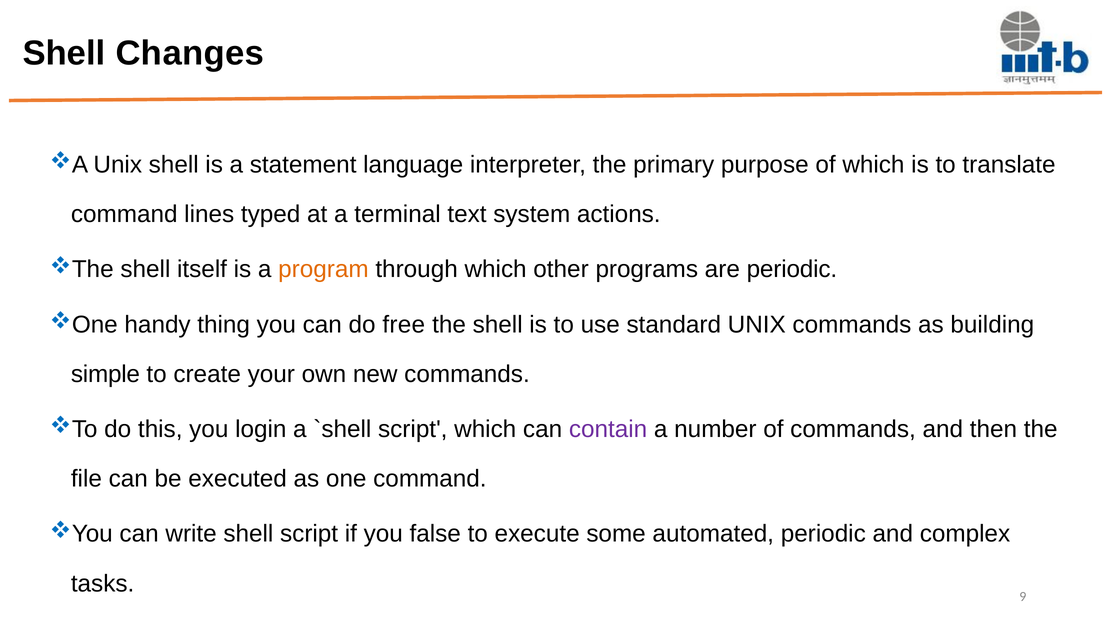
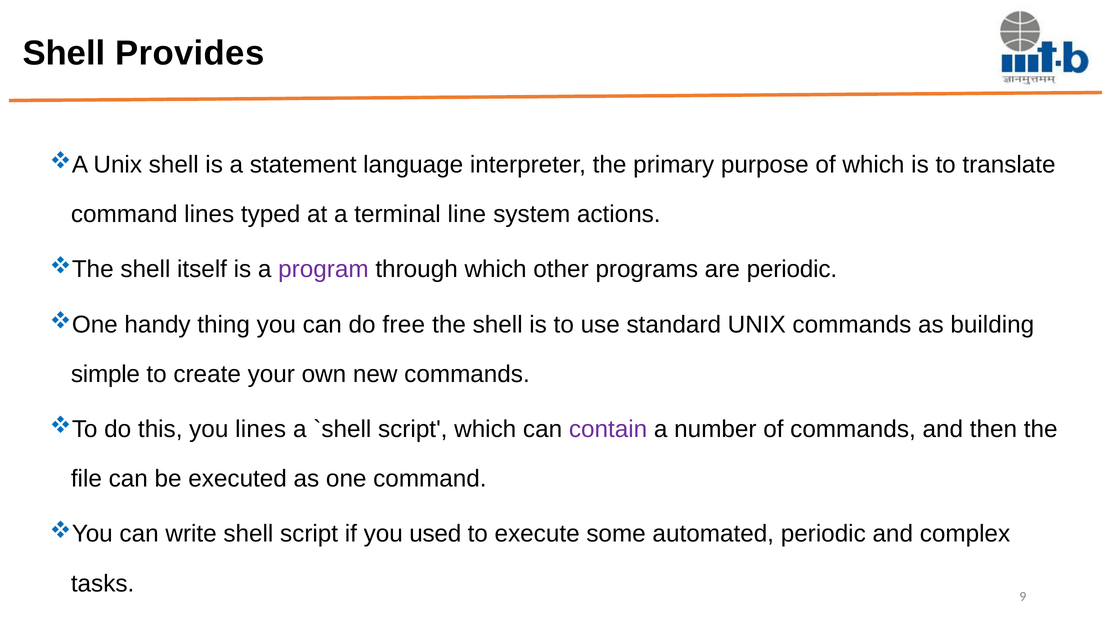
Changes: Changes -> Provides
text: text -> line
program colour: orange -> purple
you login: login -> lines
false: false -> used
